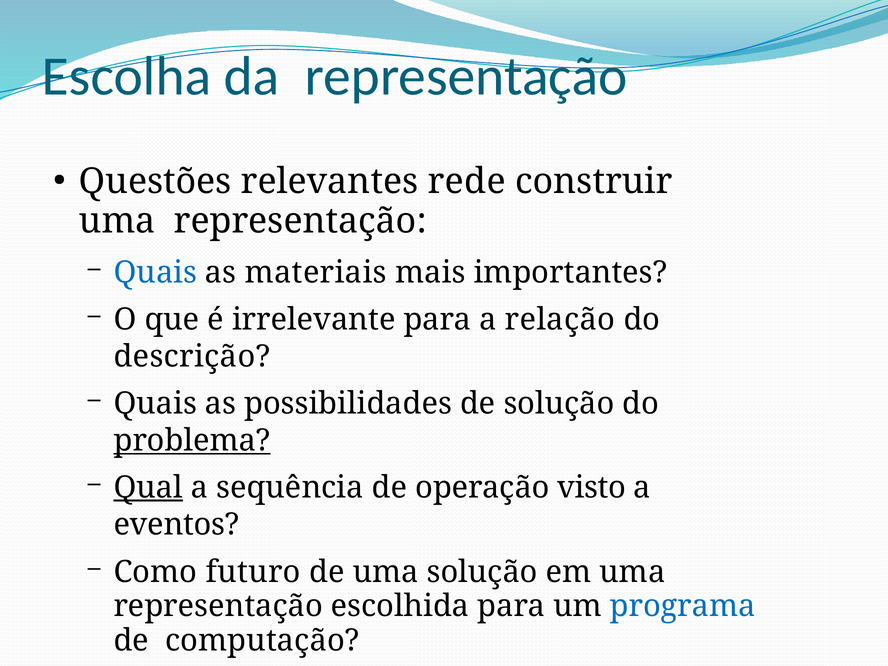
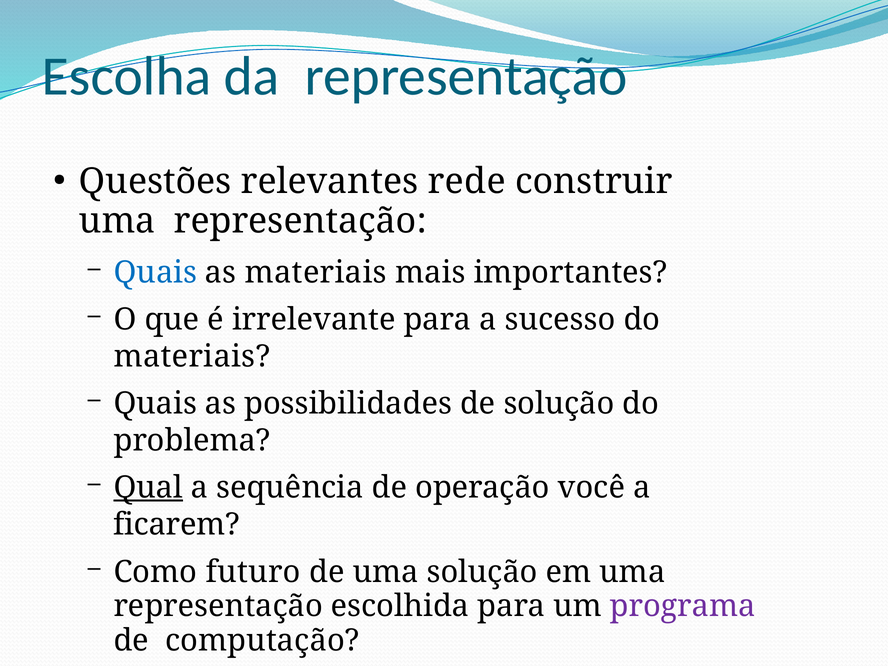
relação: relação -> sucesso
descrição at (192, 357): descrição -> materiais
problema underline: present -> none
visto: visto -> você
eventos: eventos -> ficarem
programa colour: blue -> purple
